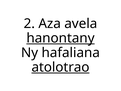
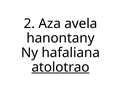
hanontany underline: present -> none
